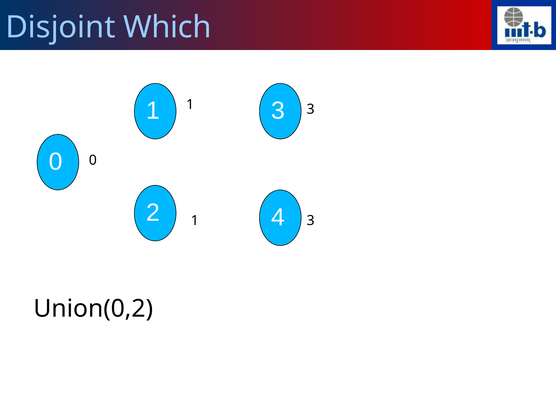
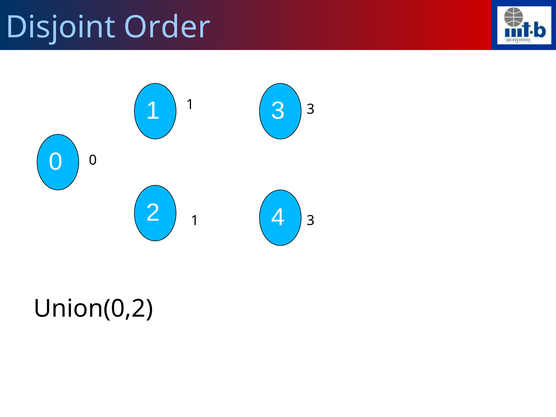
Which: Which -> Order
